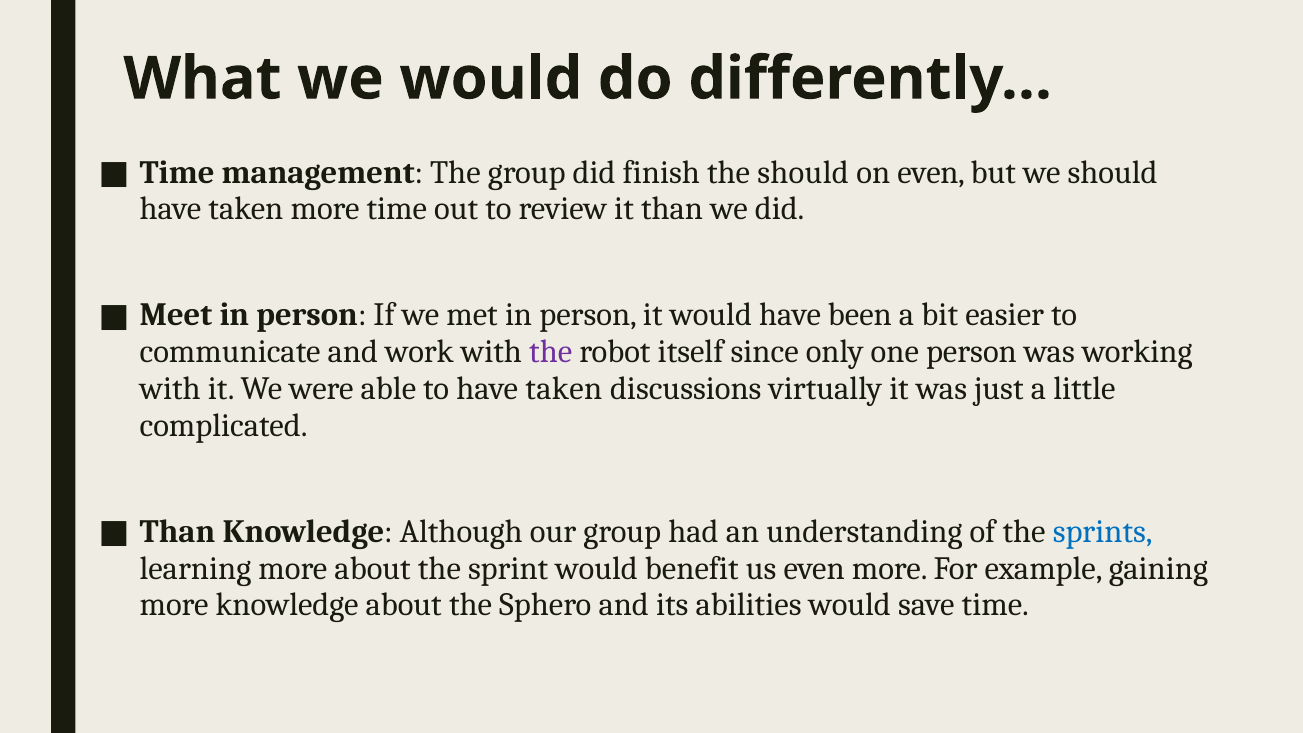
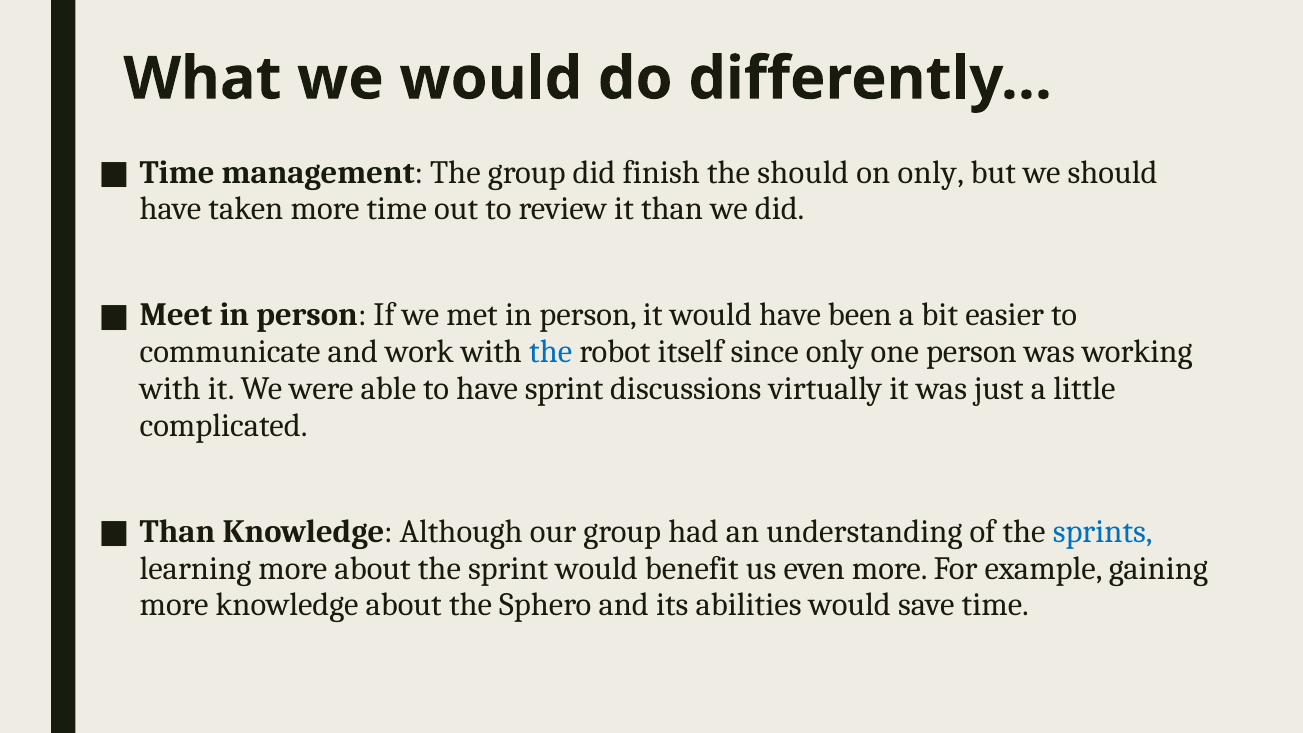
on even: even -> only
the at (551, 352) colour: purple -> blue
to have taken: taken -> sprint
